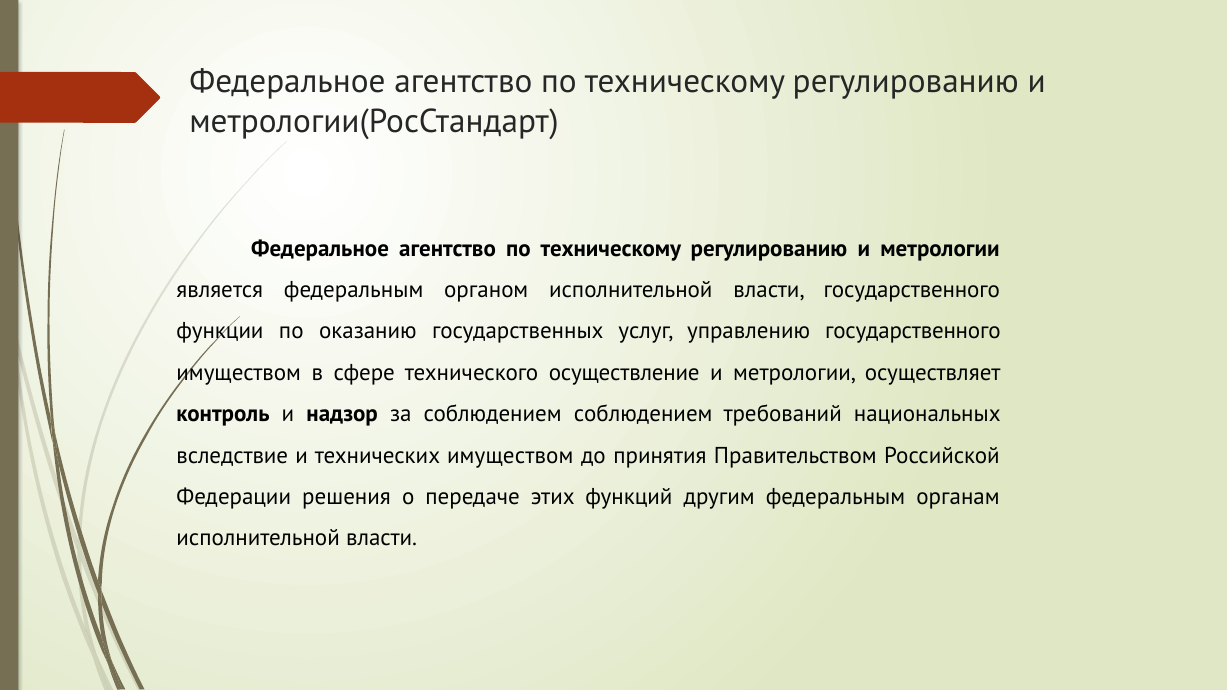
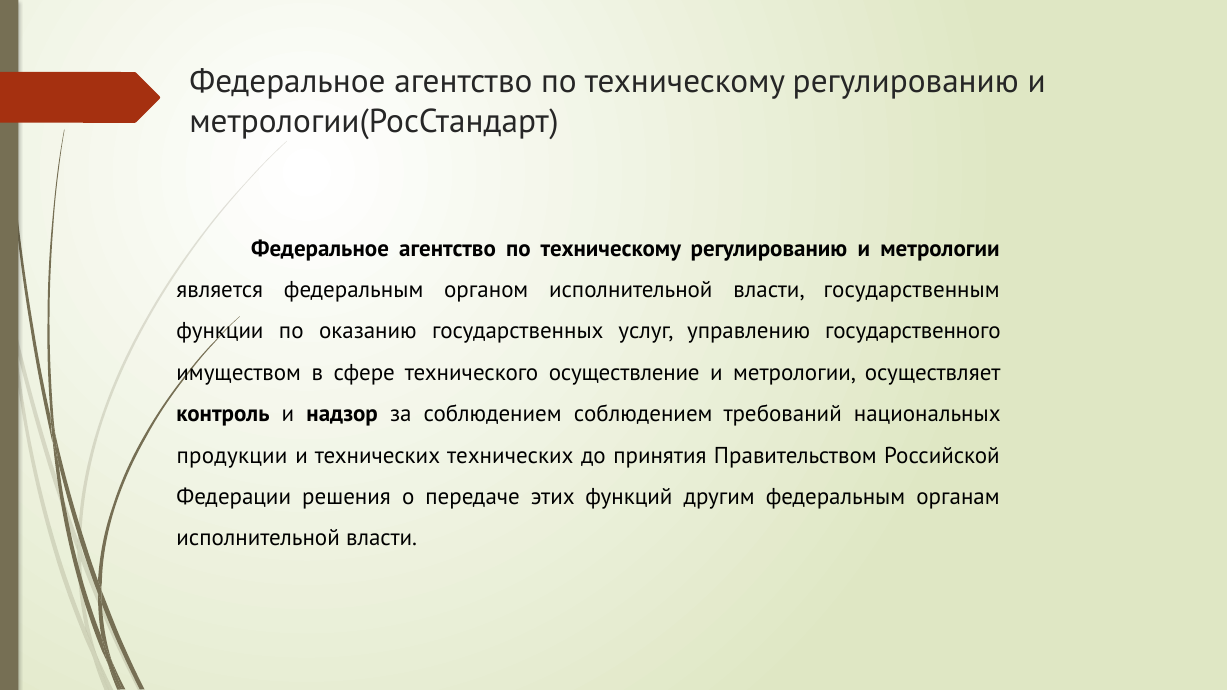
власти государственного: государственного -> государственным
вследствие: вследствие -> продукции
технических имуществом: имуществом -> технических
